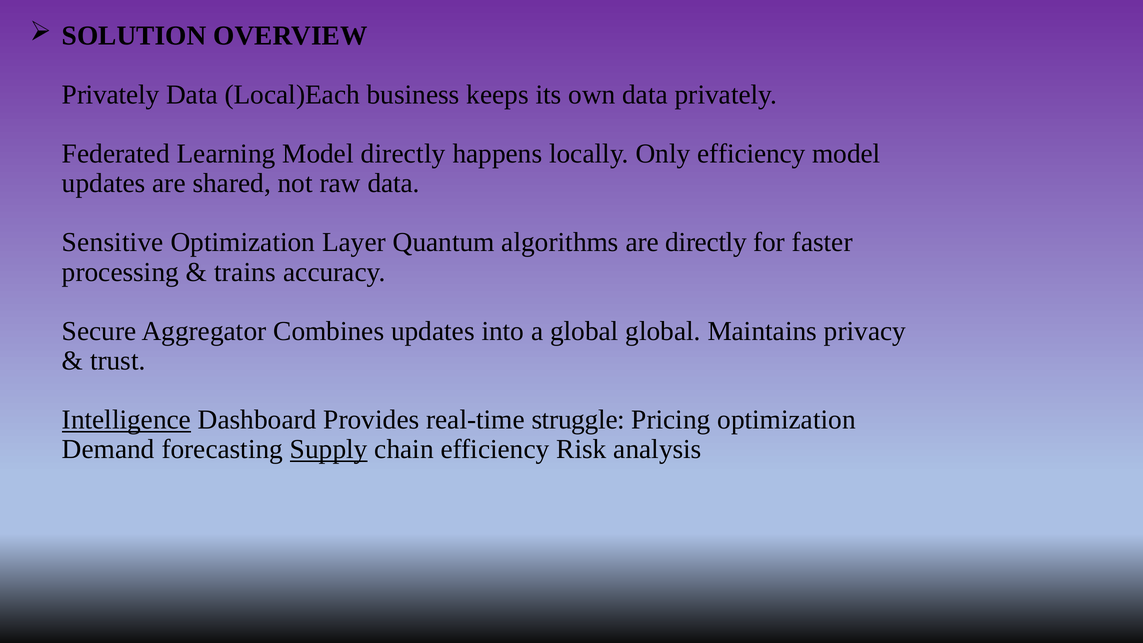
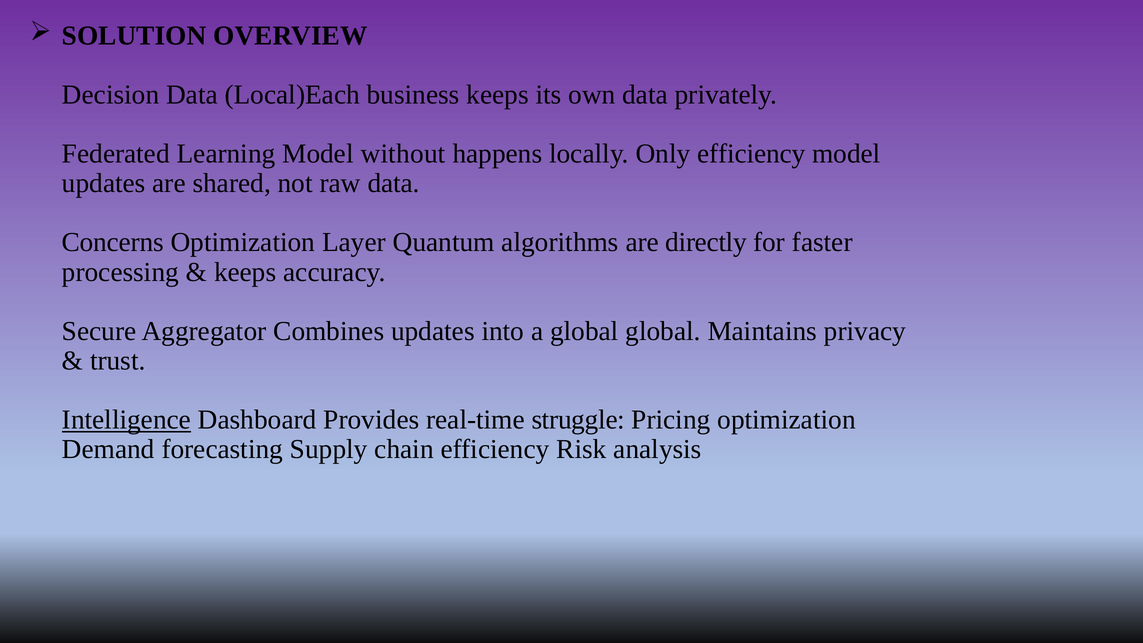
Privately at (111, 95): Privately -> Decision
Model directly: directly -> without
Sensitive: Sensitive -> Concerns
trains at (245, 272): trains -> keeps
Supply underline: present -> none
